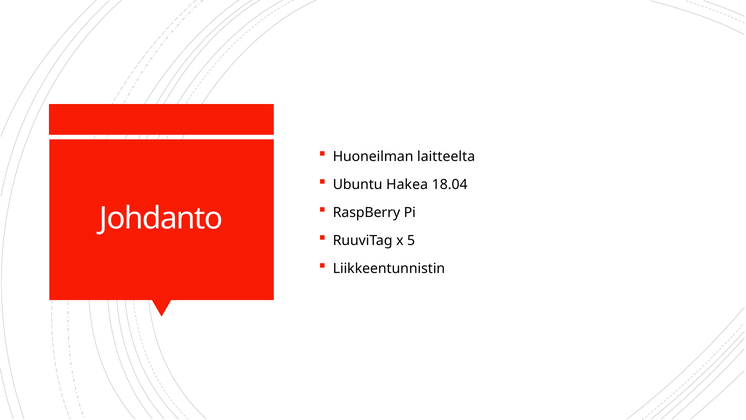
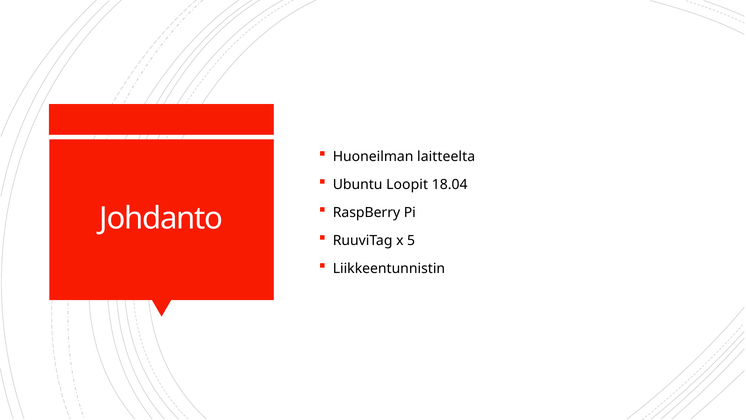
Hakea: Hakea -> Loopit
